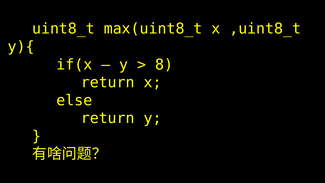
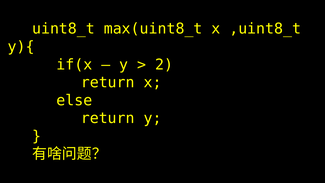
8: 8 -> 2
